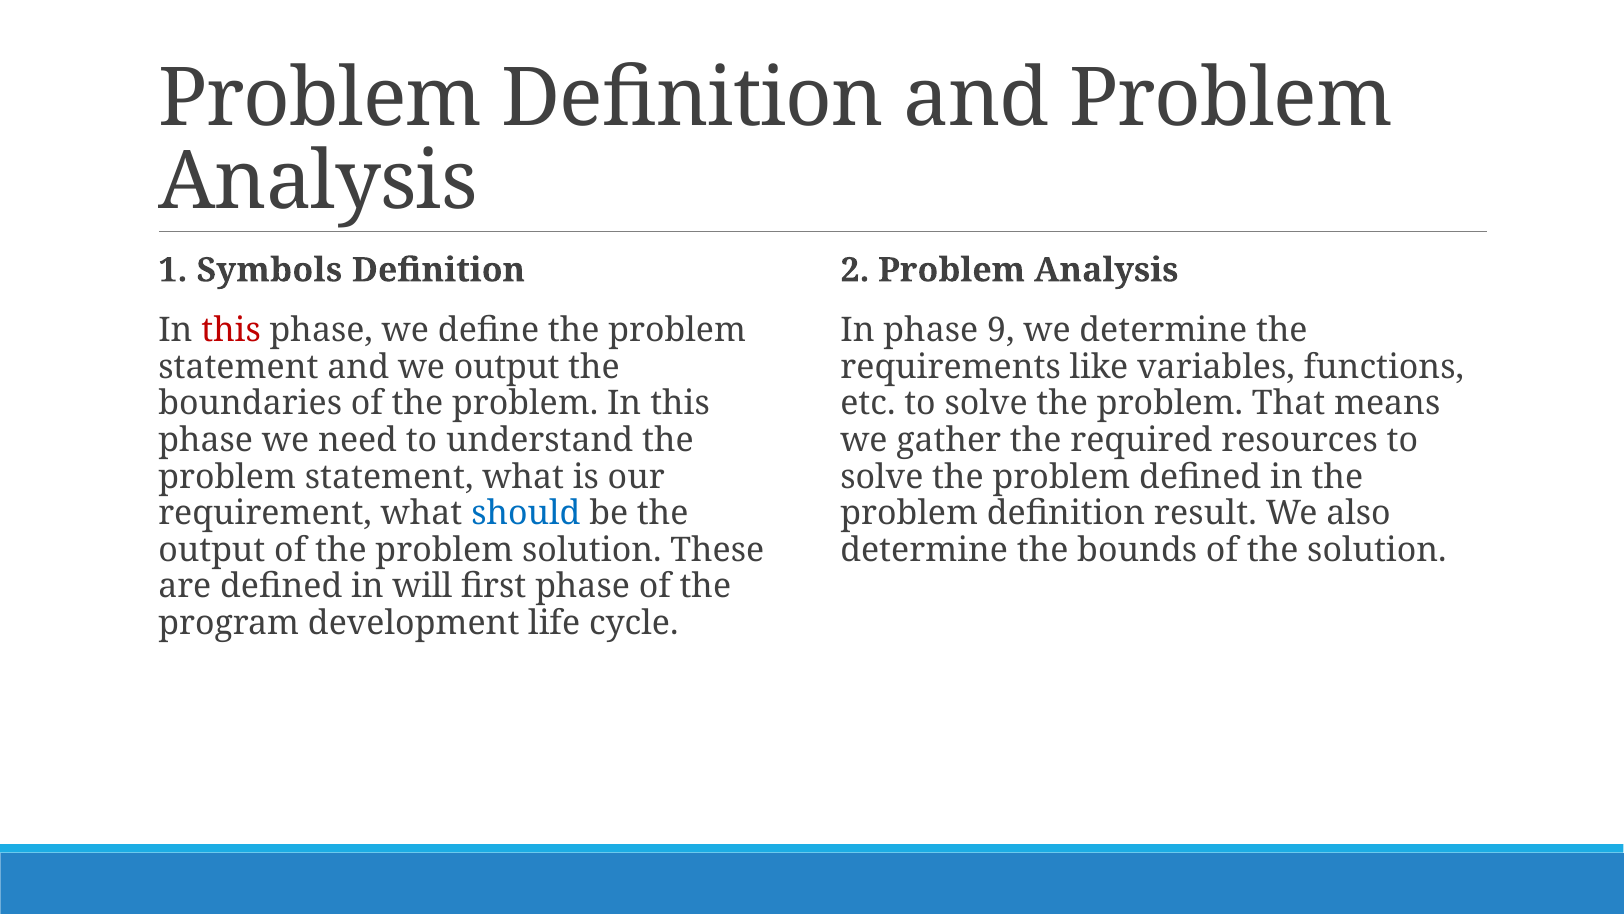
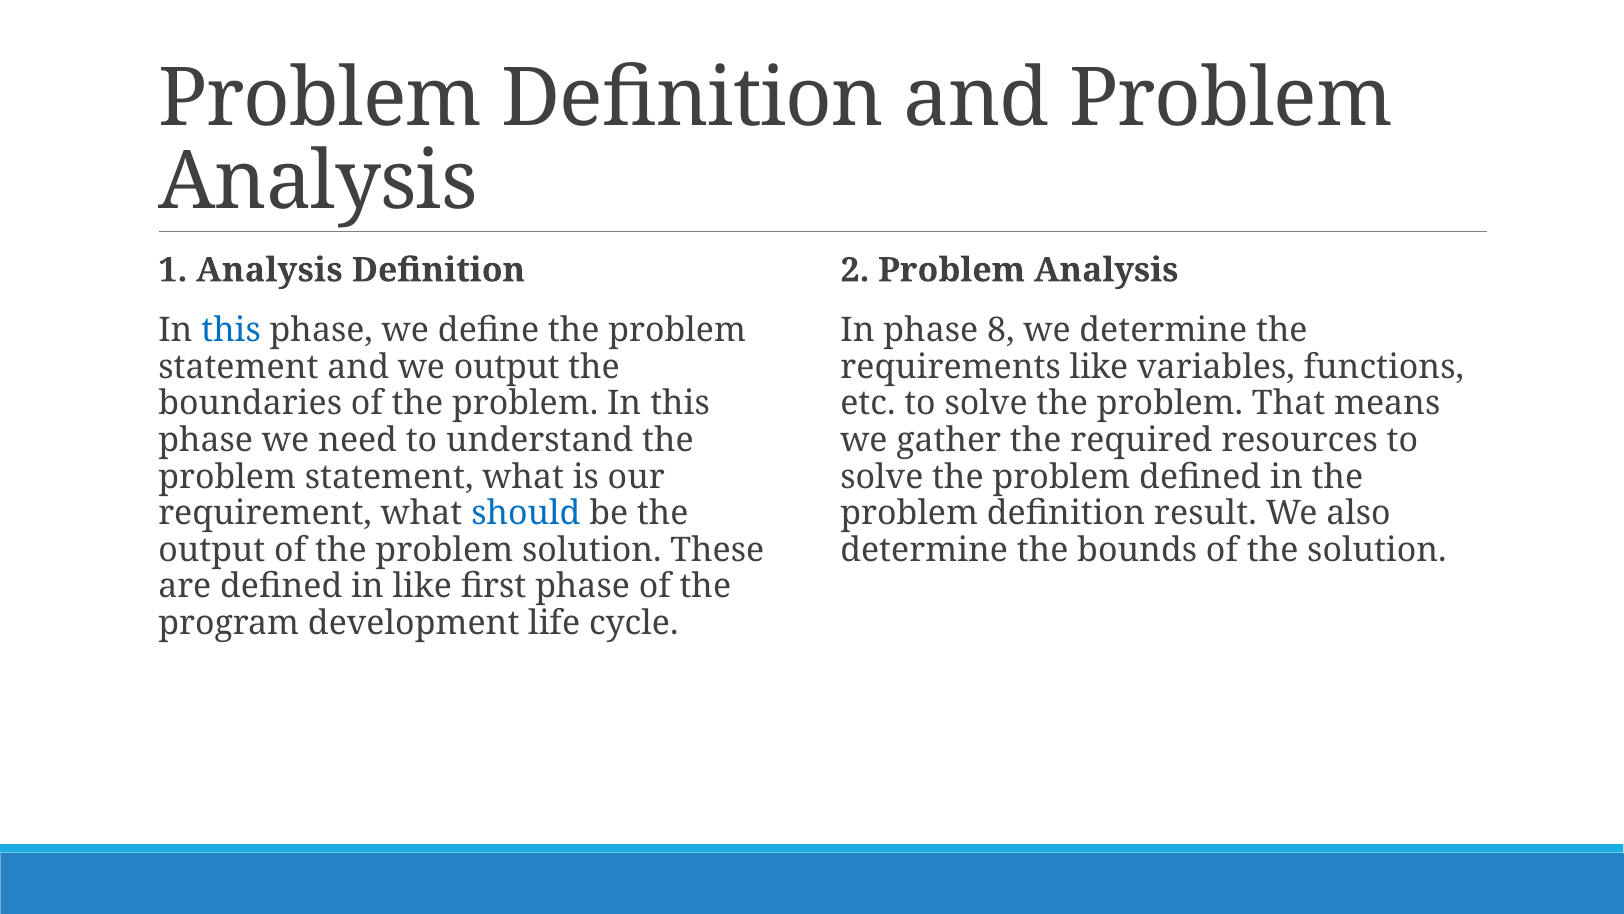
1 Symbols: Symbols -> Analysis
this at (231, 330) colour: red -> blue
9: 9 -> 8
in will: will -> like
